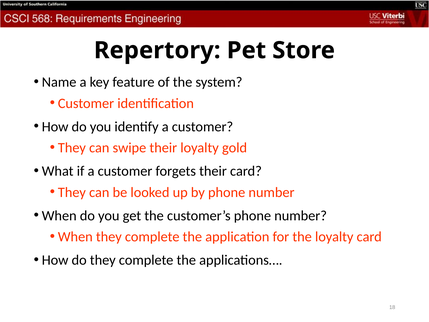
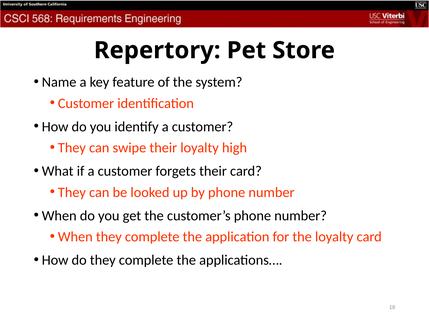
gold: gold -> high
